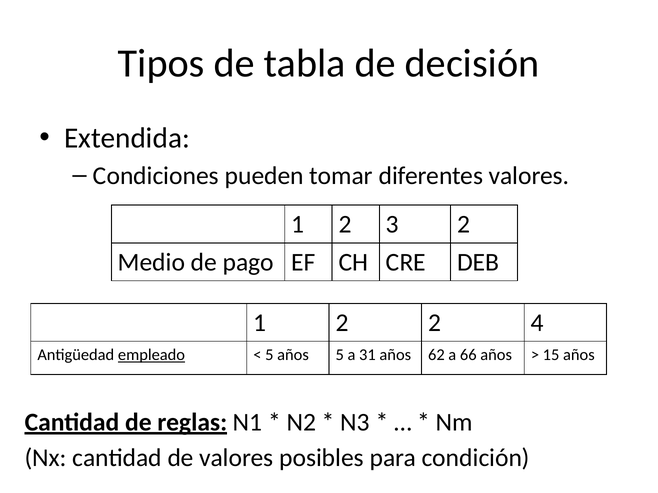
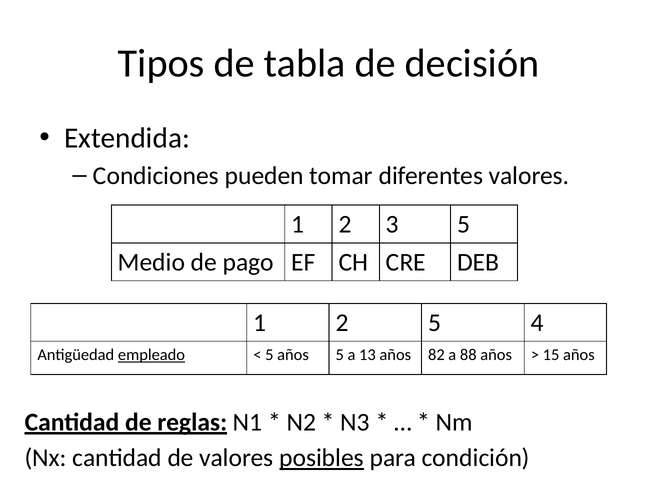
3 2: 2 -> 5
2 2: 2 -> 5
31: 31 -> 13
62: 62 -> 82
66: 66 -> 88
posibles underline: none -> present
